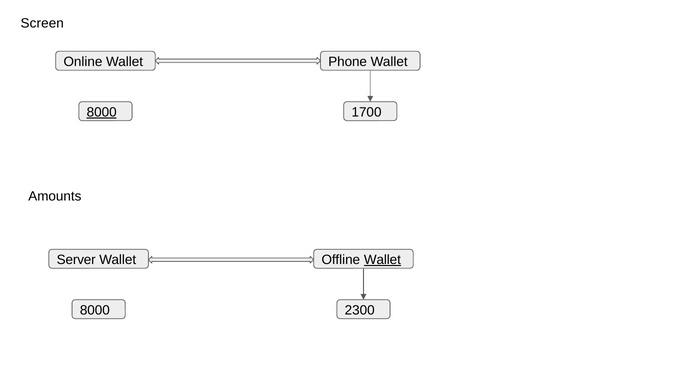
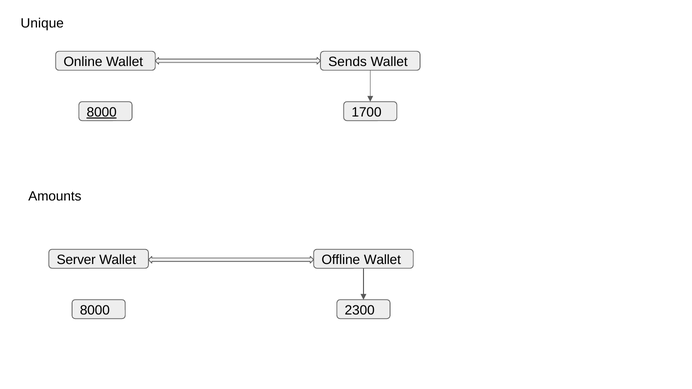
Screen: Screen -> Unique
Phone: Phone -> Sends
Wallet at (382, 260) underline: present -> none
